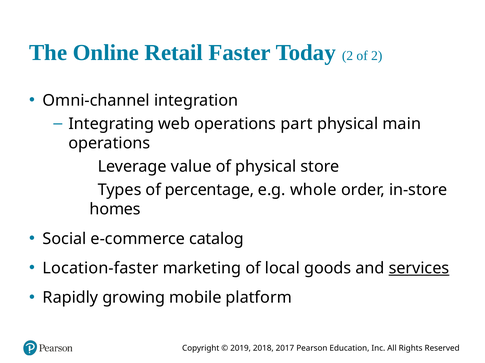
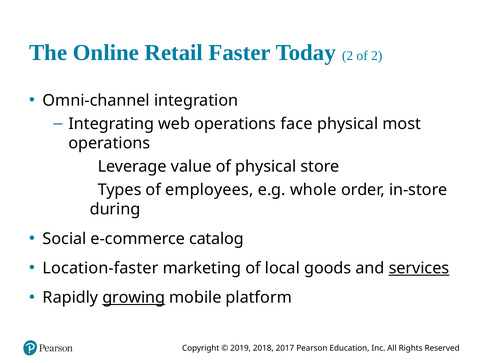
part: part -> face
main: main -> most
percentage: percentage -> employees
homes: homes -> during
growing underline: none -> present
